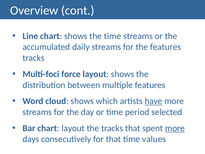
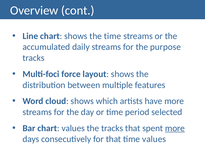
the features: features -> purpose
have underline: present -> none
chart layout: layout -> values
